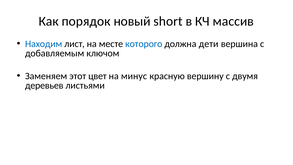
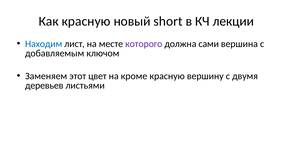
Как порядок: порядок -> красную
массив: массив -> лекции
которого colour: blue -> purple
дети: дети -> сами
минус: минус -> кроме
